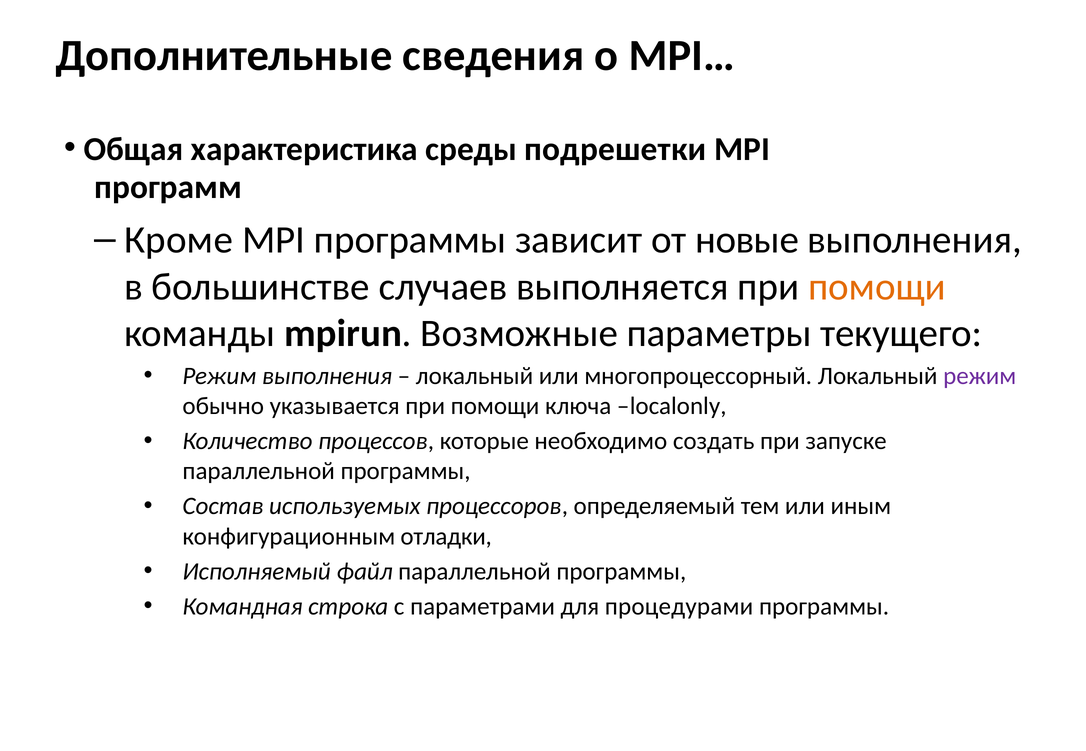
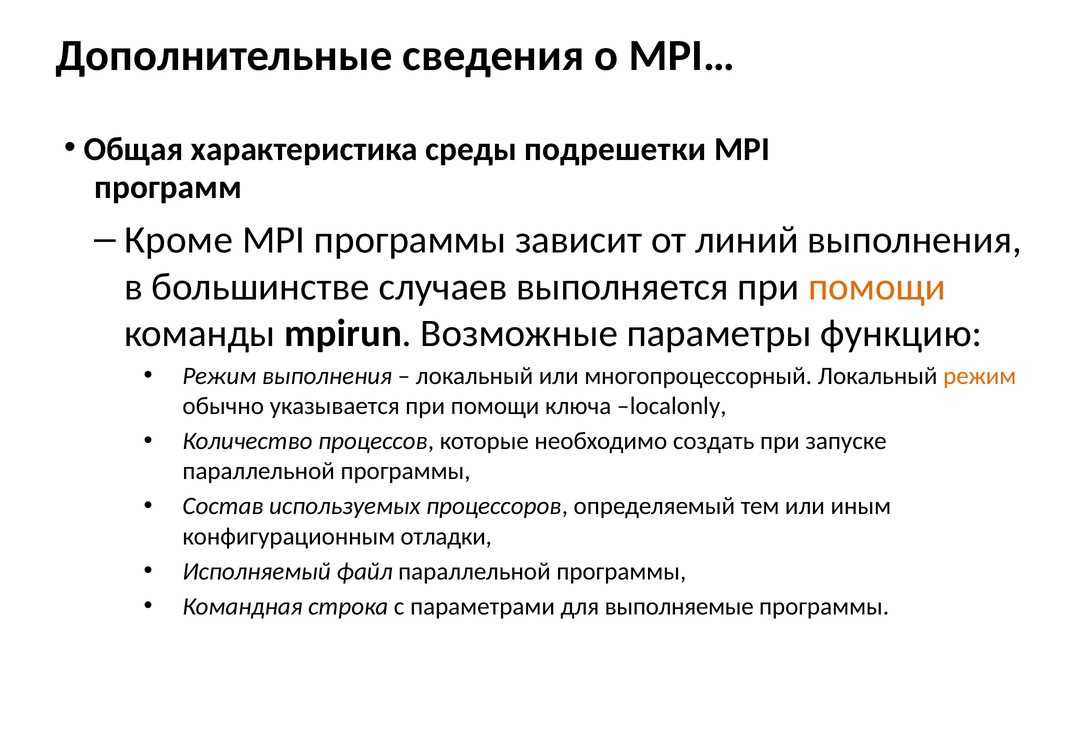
новые: новые -> линий
текущего: текущего -> функцию
режим at (980, 376) colour: purple -> orange
процедурами: процедурами -> выполняемые
